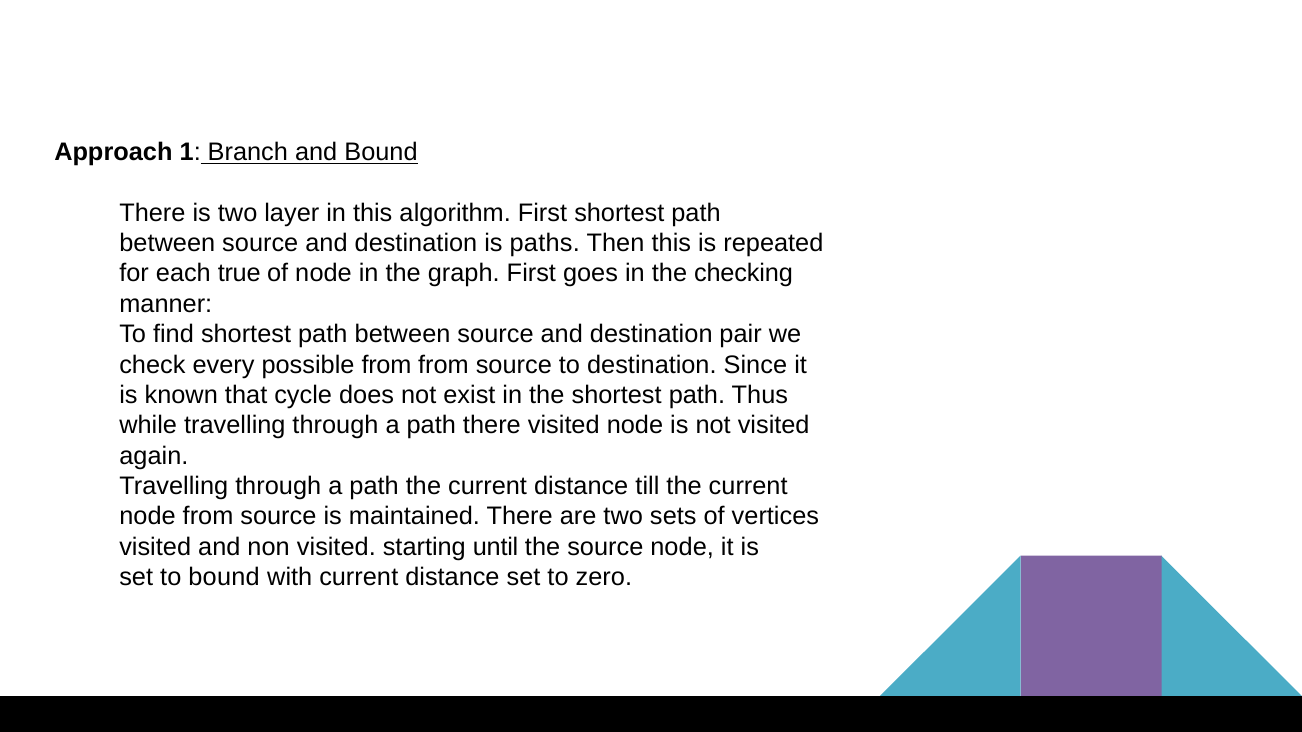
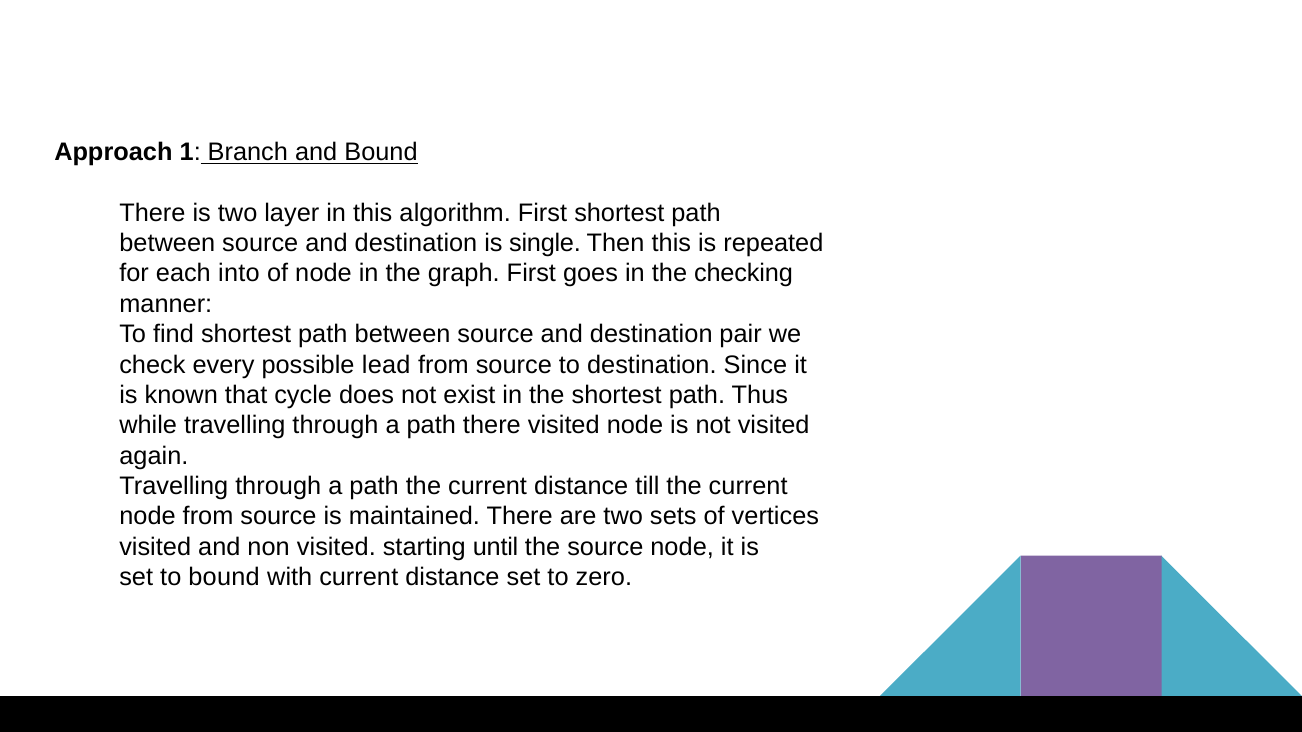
paths: paths -> single
true: true -> into
possible from: from -> lead
